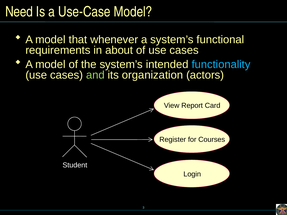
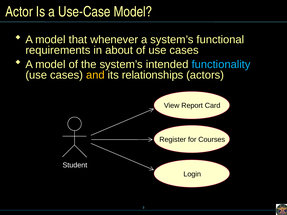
Need: Need -> Actor
and colour: light green -> yellow
organization: organization -> relationships
